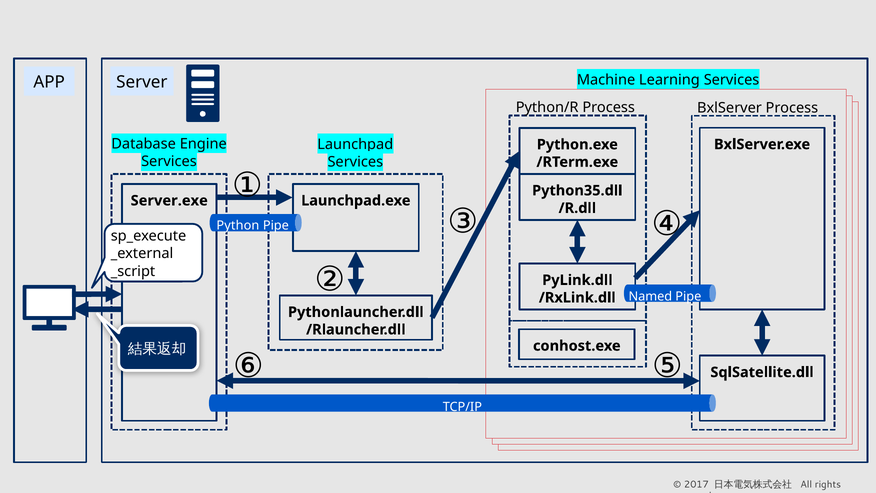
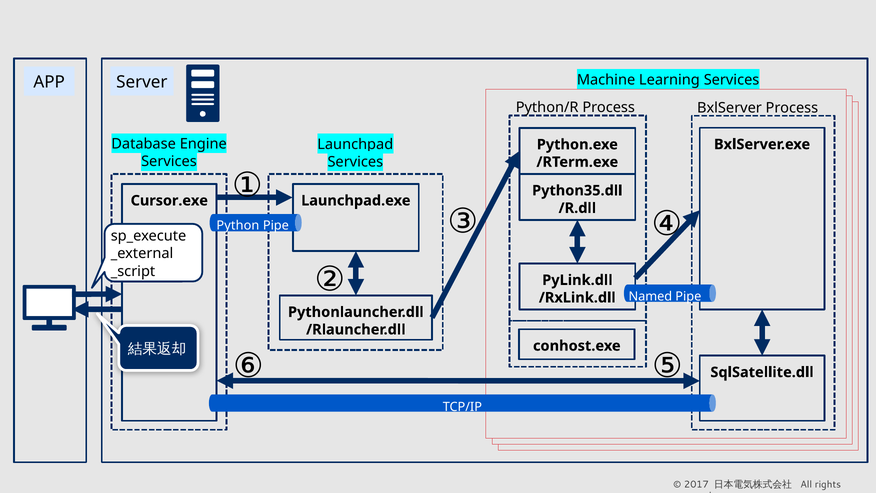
Server.exe: Server.exe -> Cursor.exe
